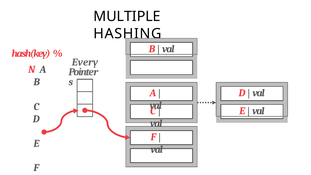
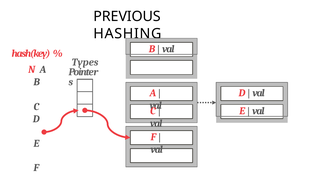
MULTIPLE: MULTIPLE -> PREVIOUS
Every: Every -> Types
